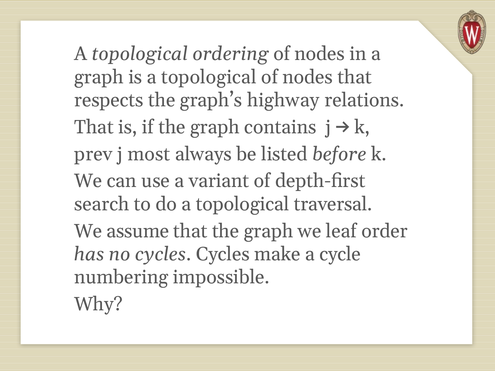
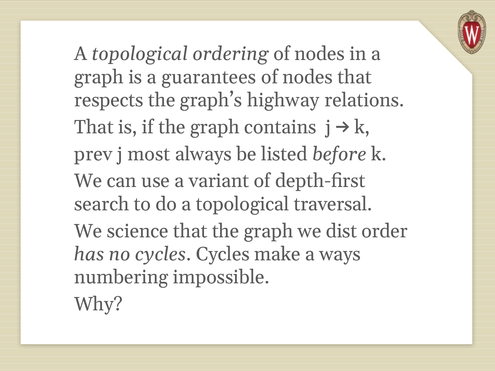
is a topological: topological -> guarantees
assume: assume -> science
leaf: leaf -> dist
cycle: cycle -> ways
